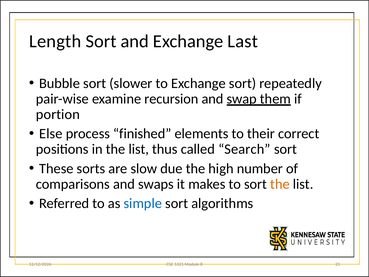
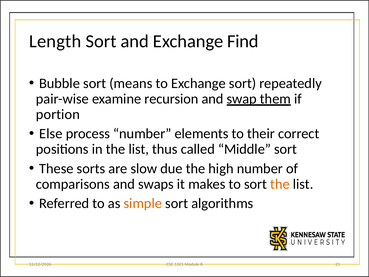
Last: Last -> Find
slower: slower -> means
process finished: finished -> number
Search: Search -> Middle
simple colour: blue -> orange
